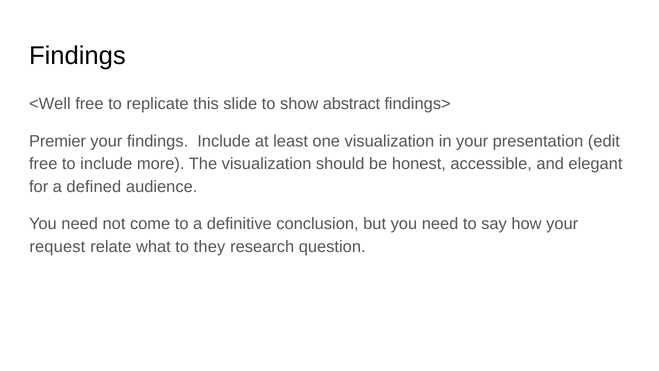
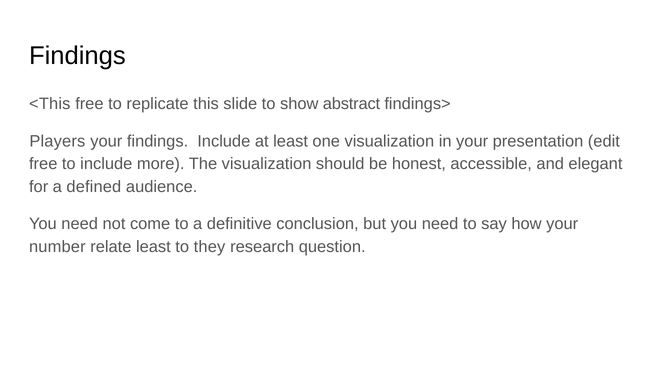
<Well: <Well -> <This
Premier: Premier -> Players
request: request -> number
relate what: what -> least
